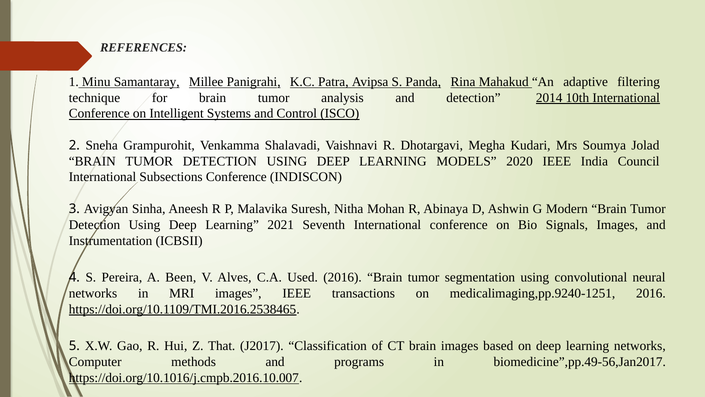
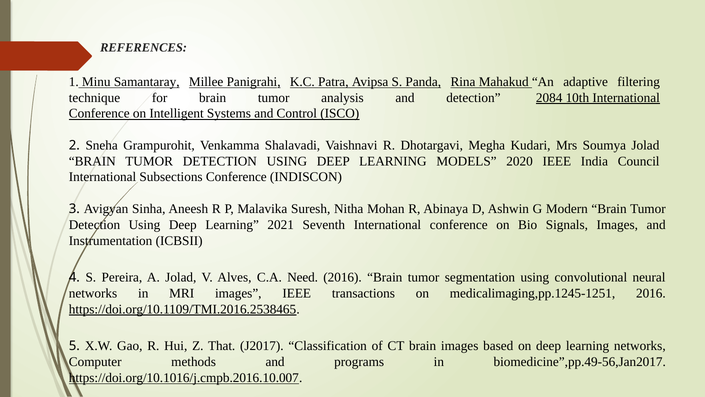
2014: 2014 -> 2084
A Been: Been -> Jolad
Used: Used -> Need
medicalimaging,pp.9240-1251: medicalimaging,pp.9240-1251 -> medicalimaging,pp.1245-1251
